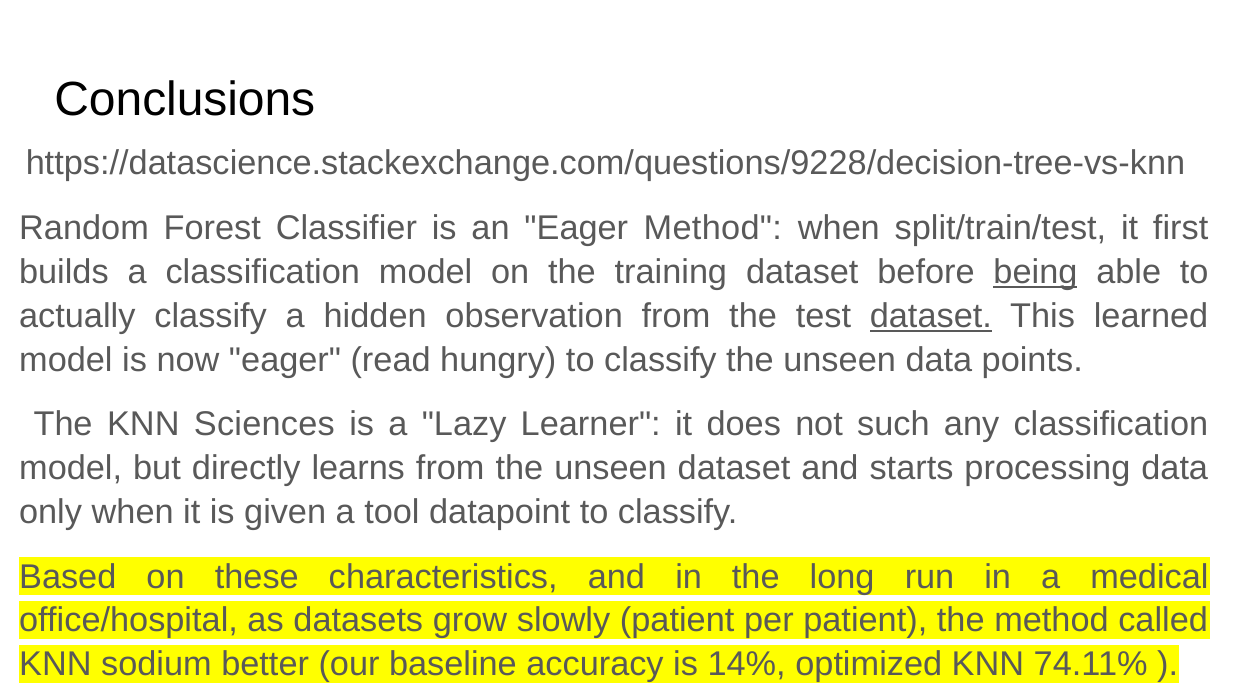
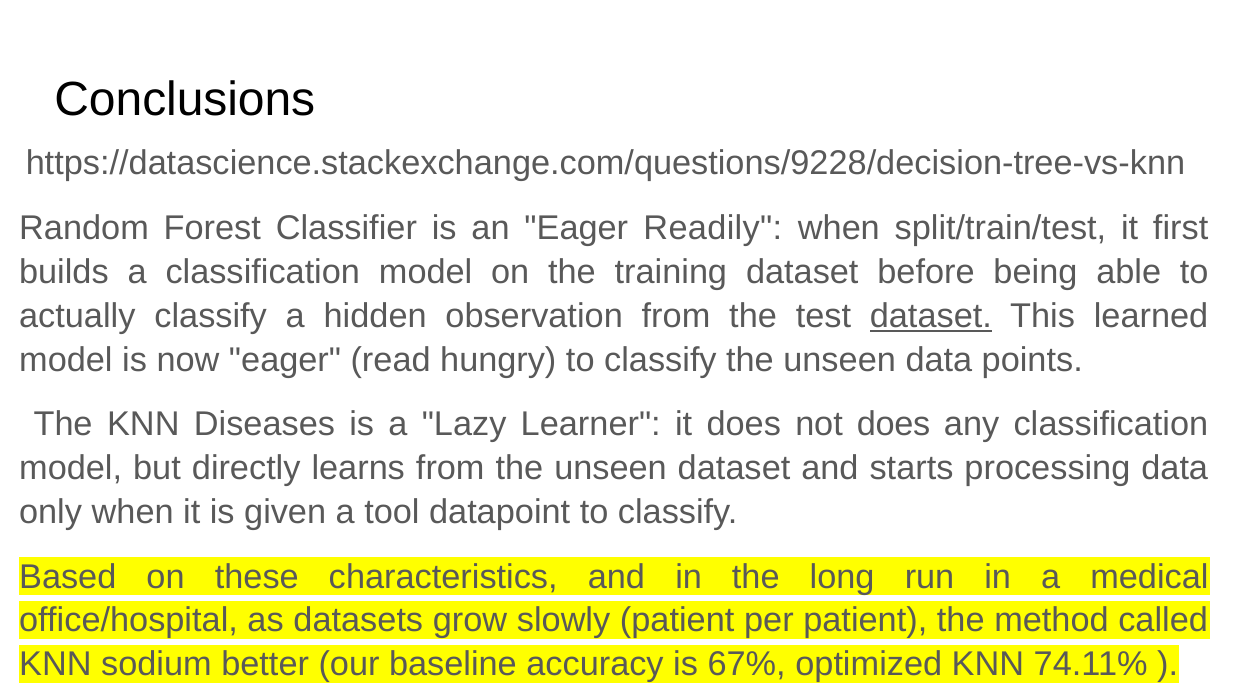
Eager Method: Method -> Readily
being underline: present -> none
Sciences: Sciences -> Diseases
not such: such -> does
14%: 14% -> 67%
